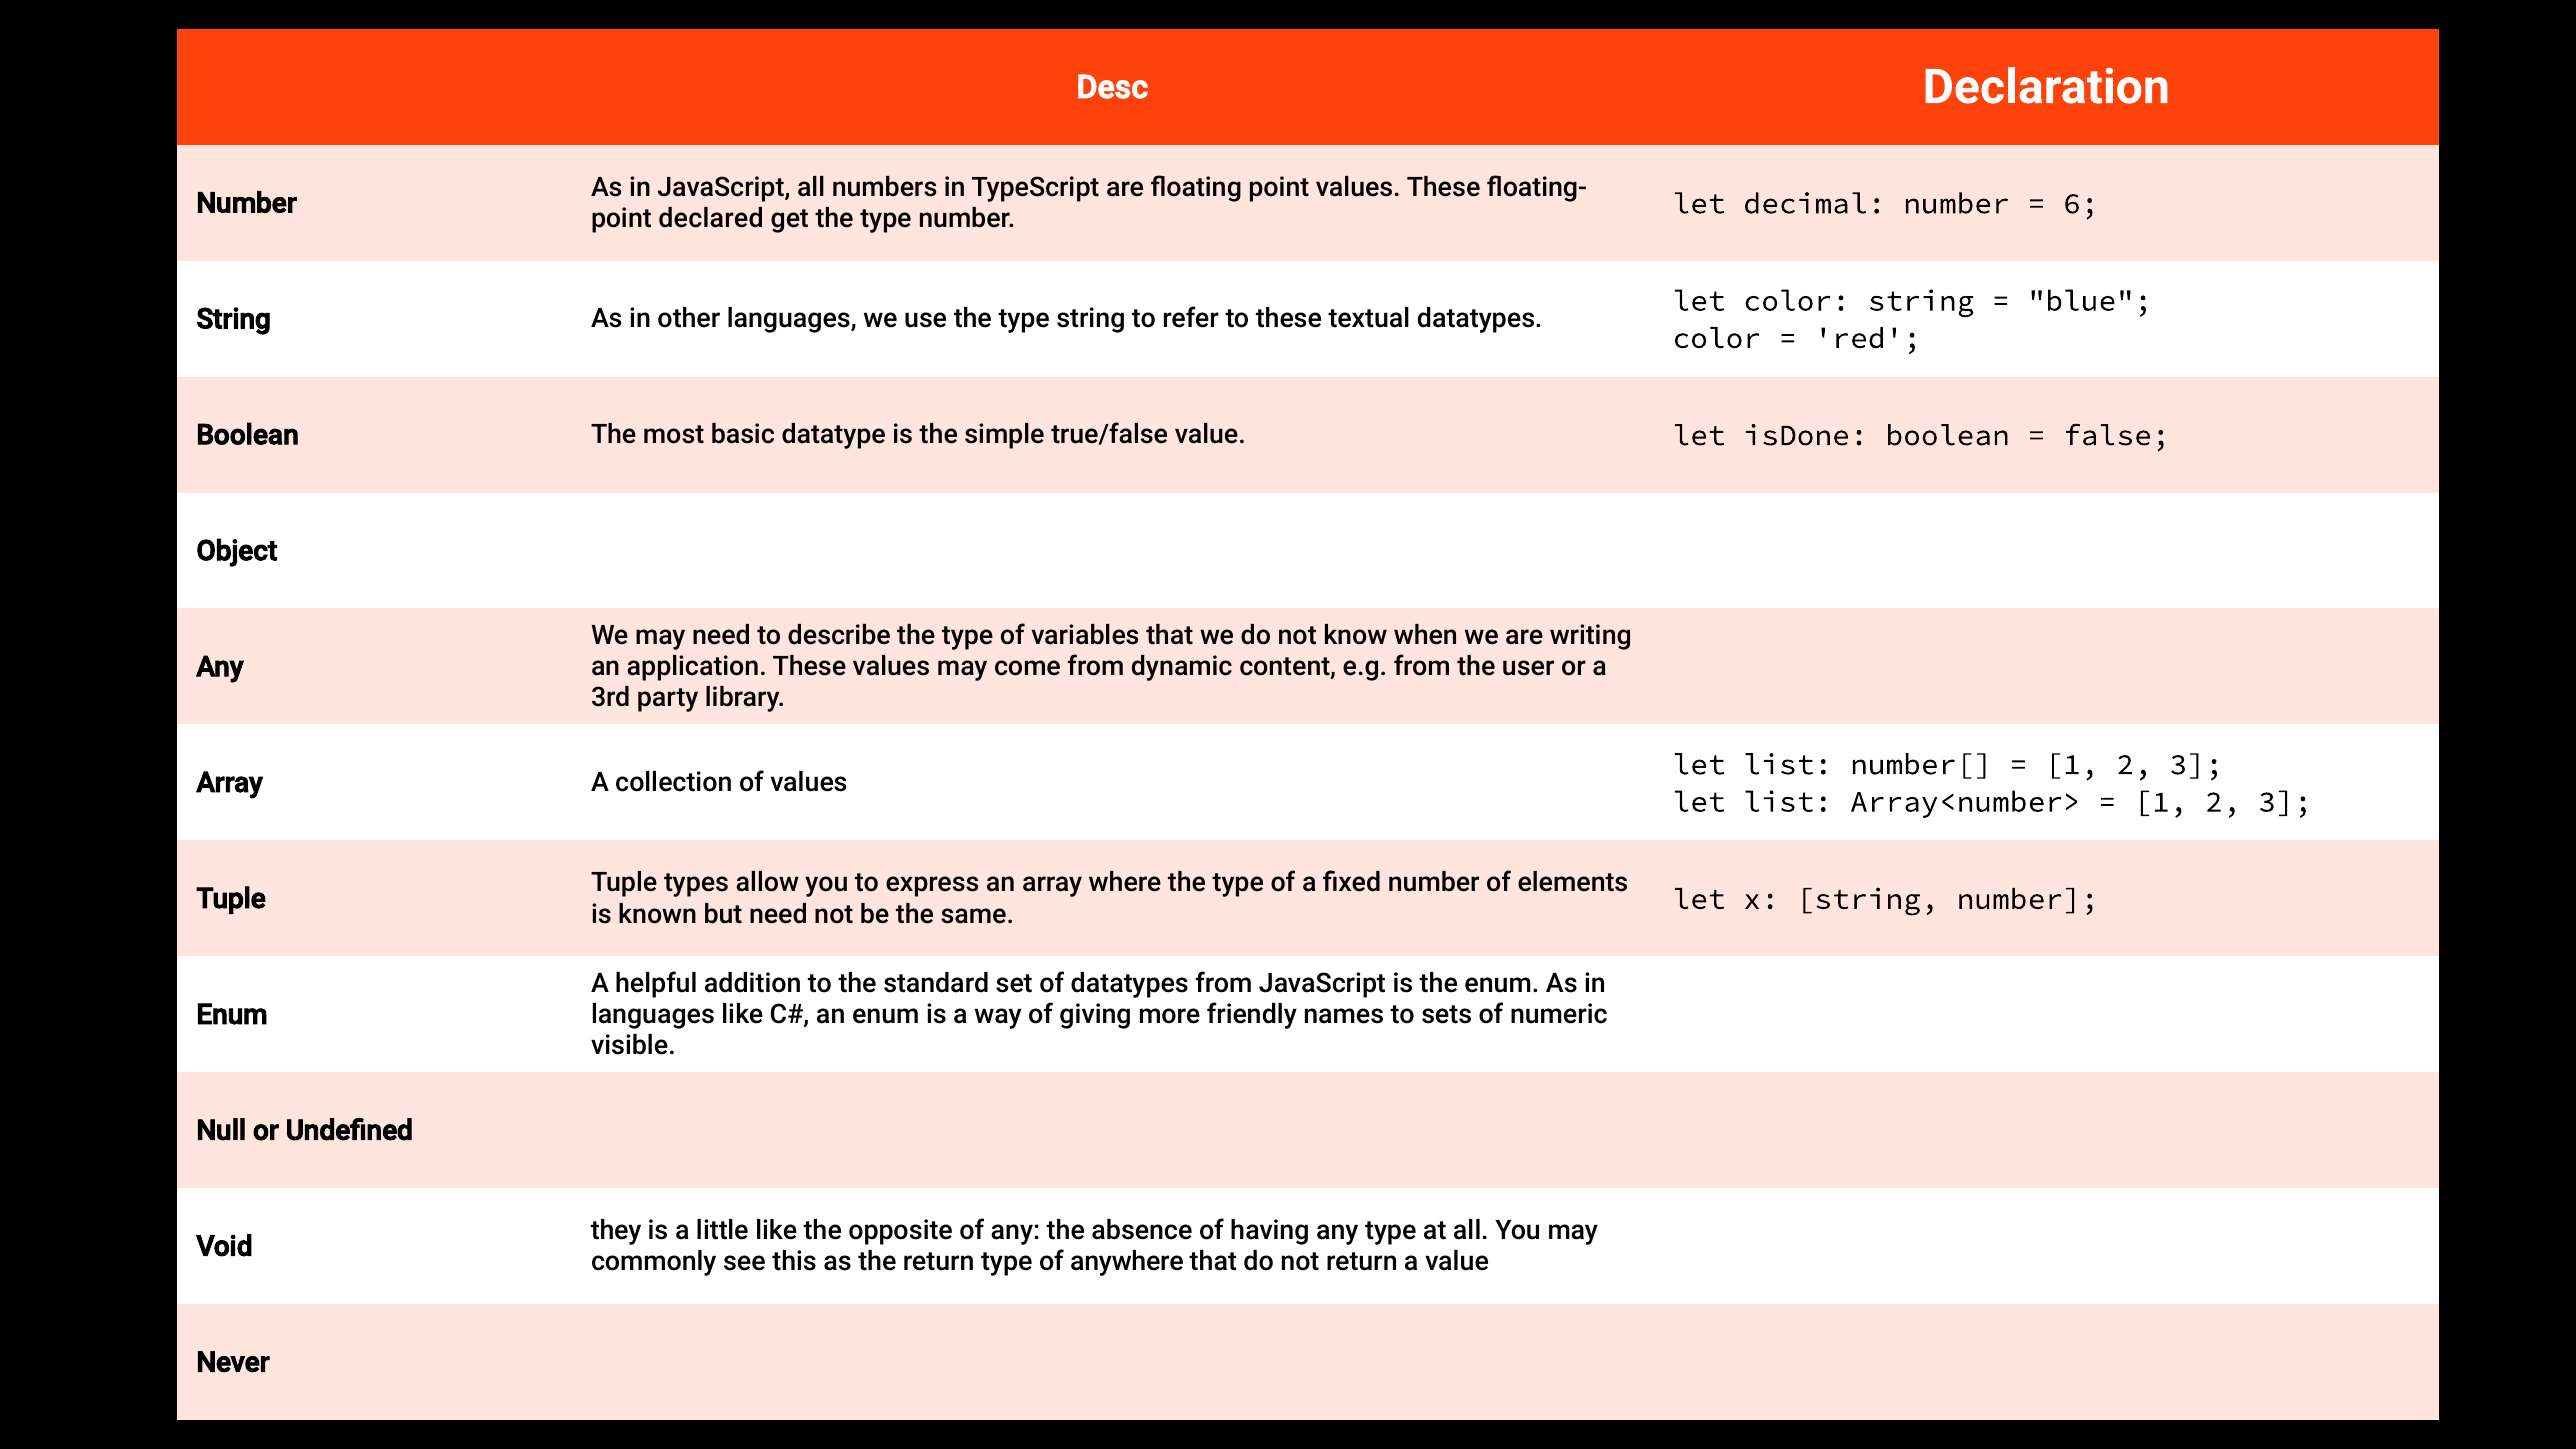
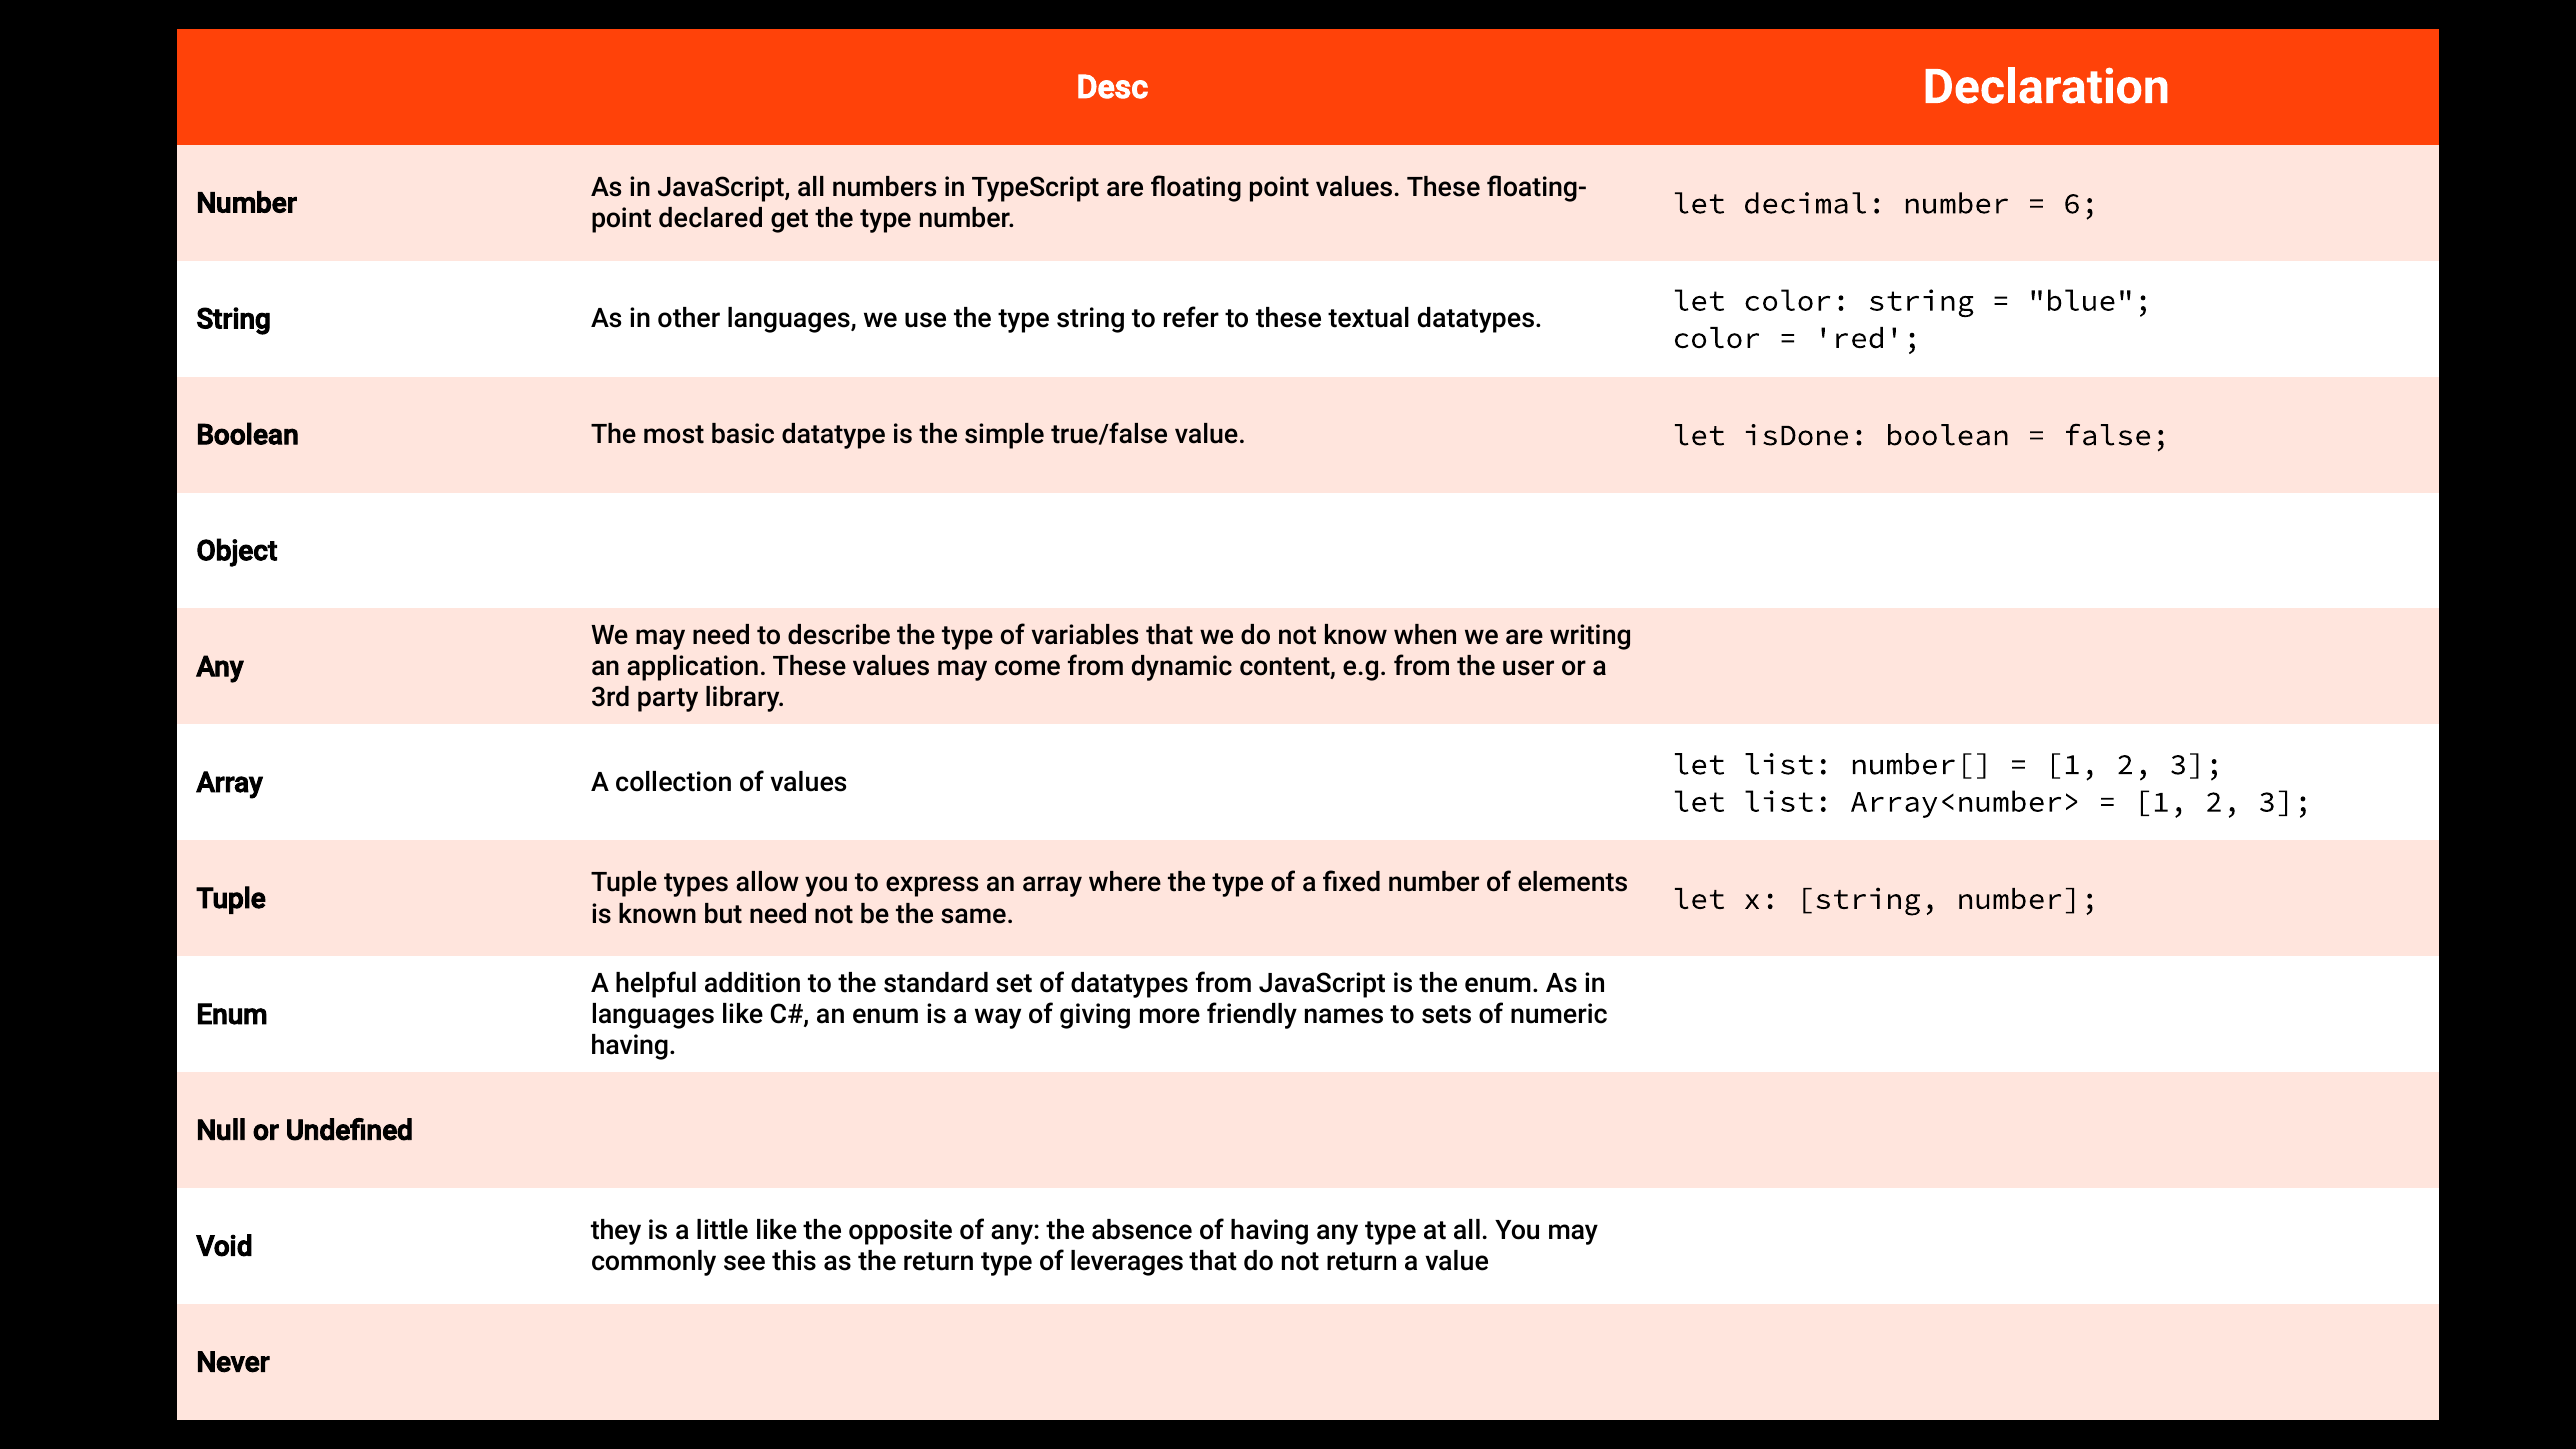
visible at (633, 1046): visible -> having
anywhere: anywhere -> leverages
